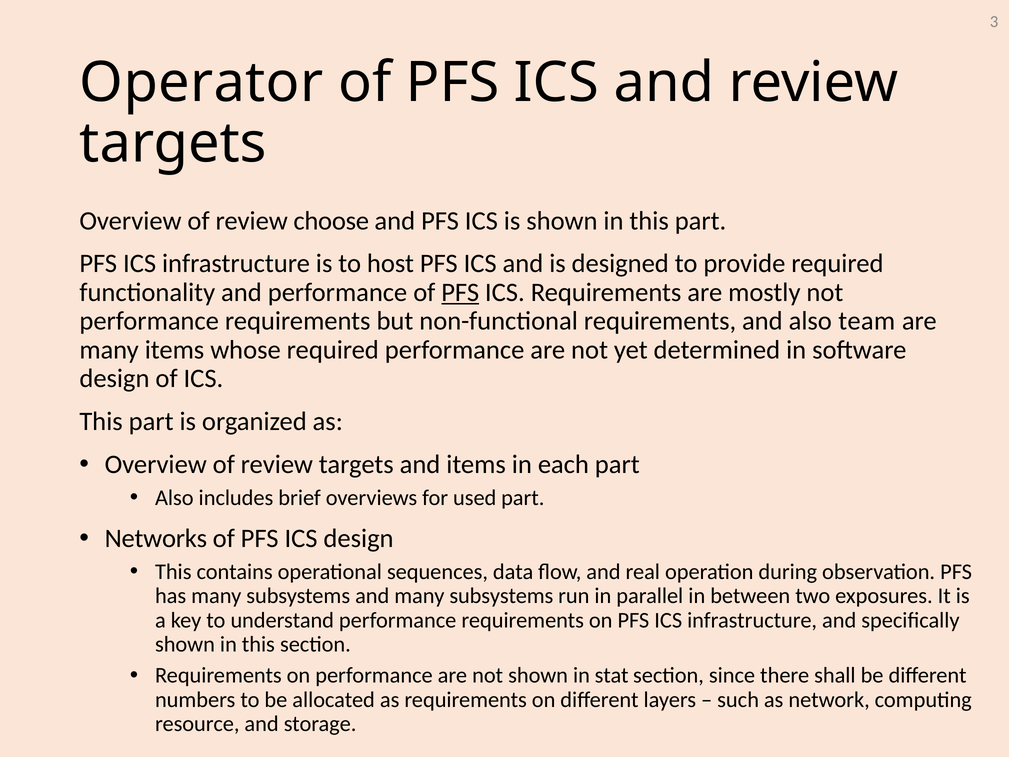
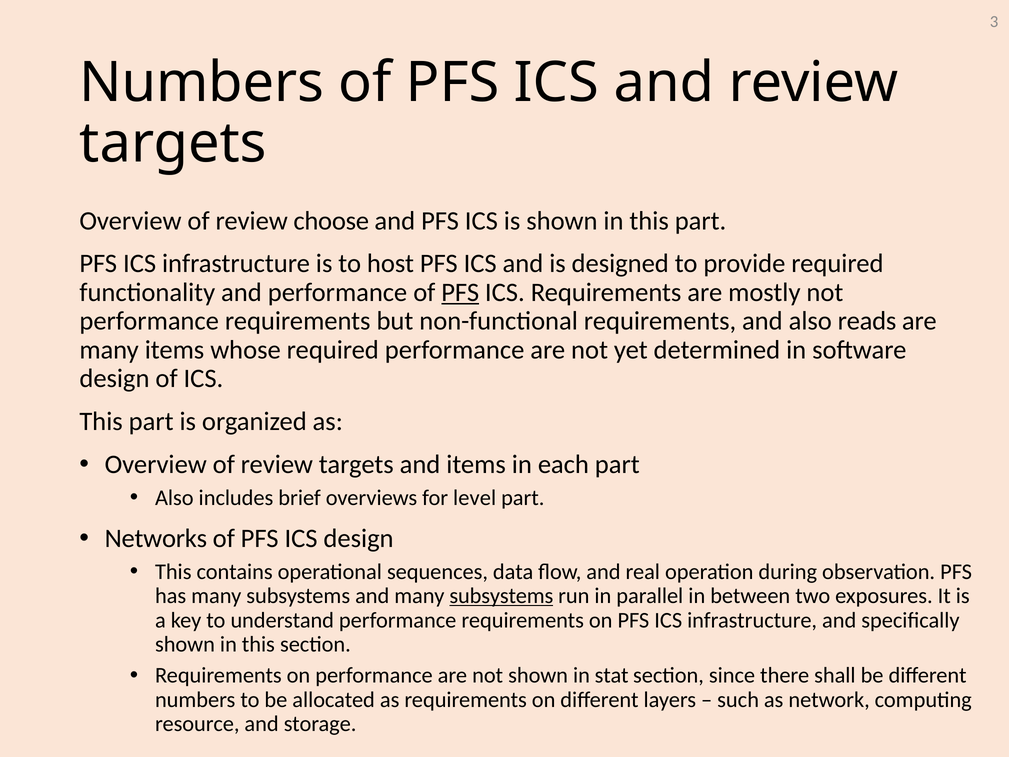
Operator at (201, 83): Operator -> Numbers
team: team -> reads
used: used -> level
subsystems at (501, 596) underline: none -> present
